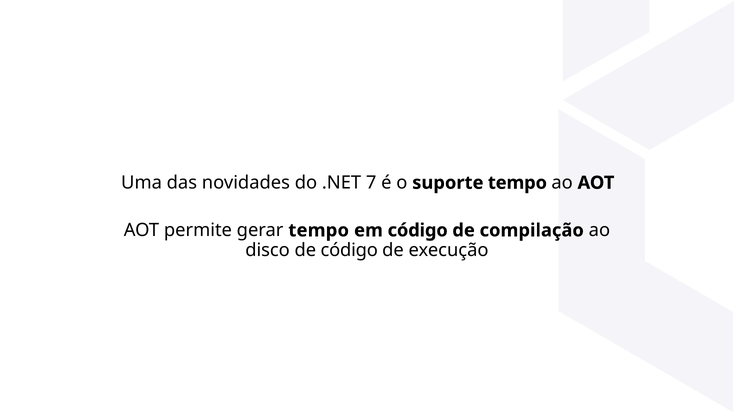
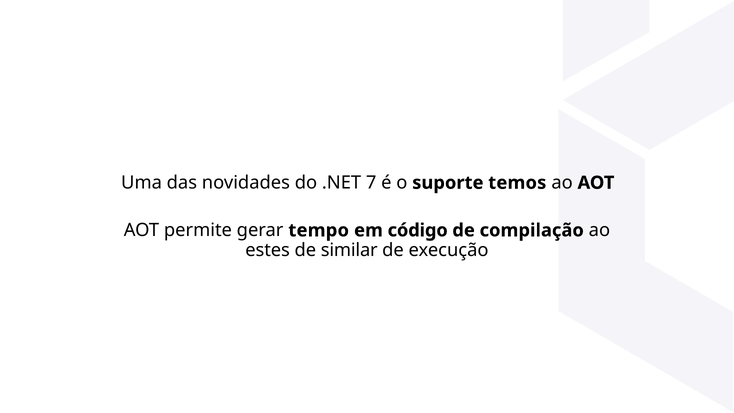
suporte tempo: tempo -> temos
disco: disco -> estes
de código: código -> similar
